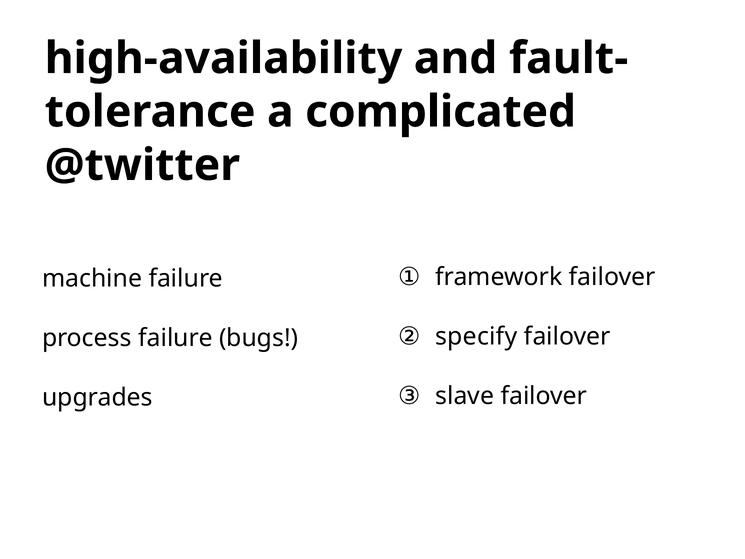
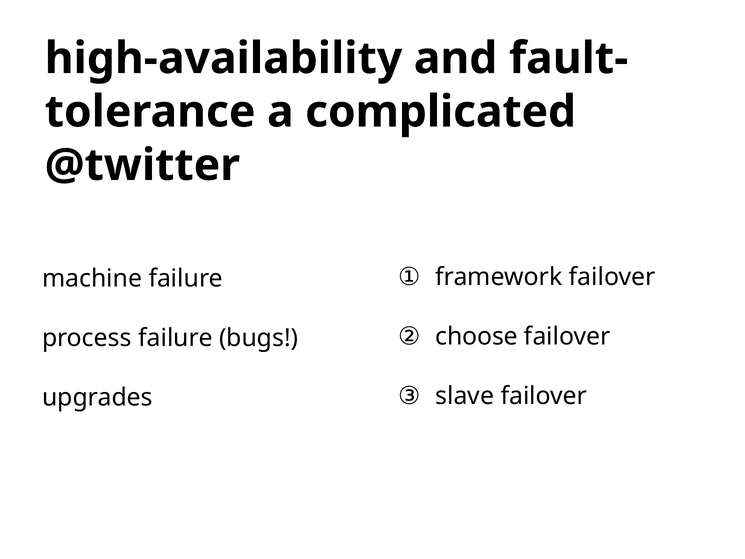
specify: specify -> choose
